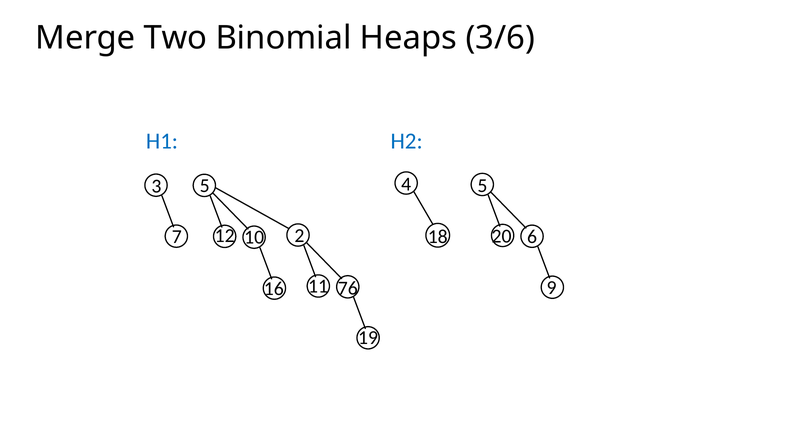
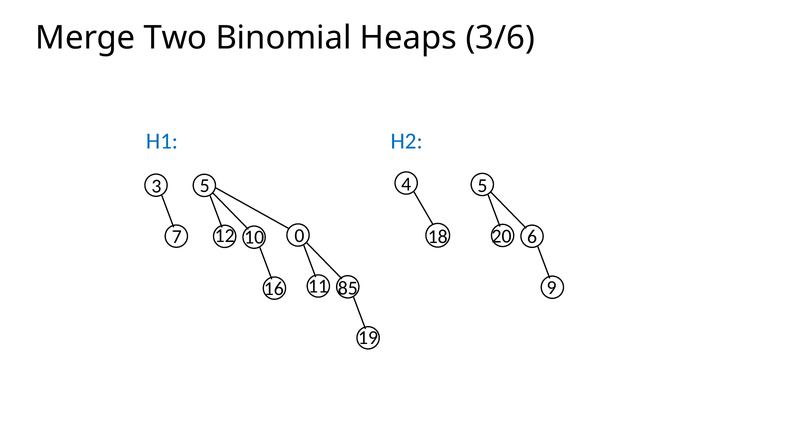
2: 2 -> 0
76: 76 -> 85
